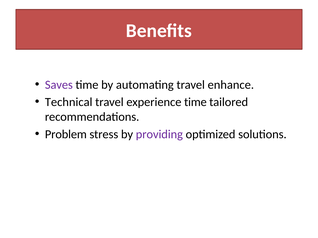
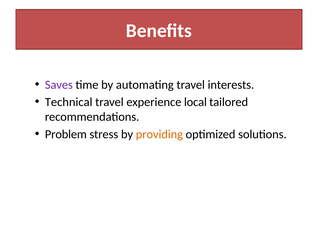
enhance: enhance -> interests
experience time: time -> local
providing colour: purple -> orange
